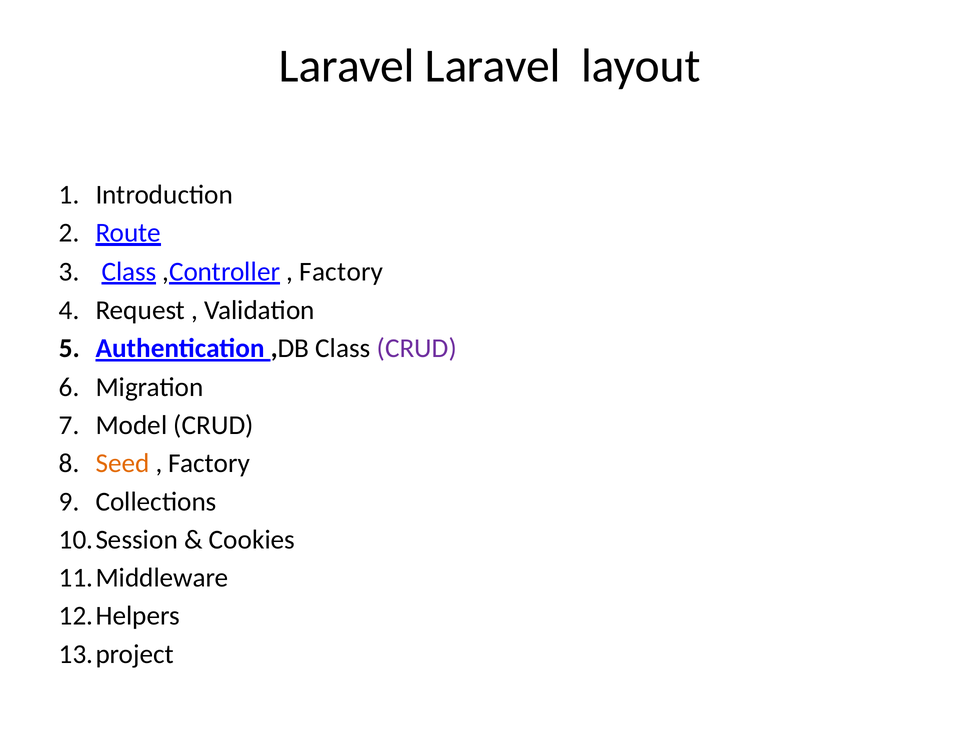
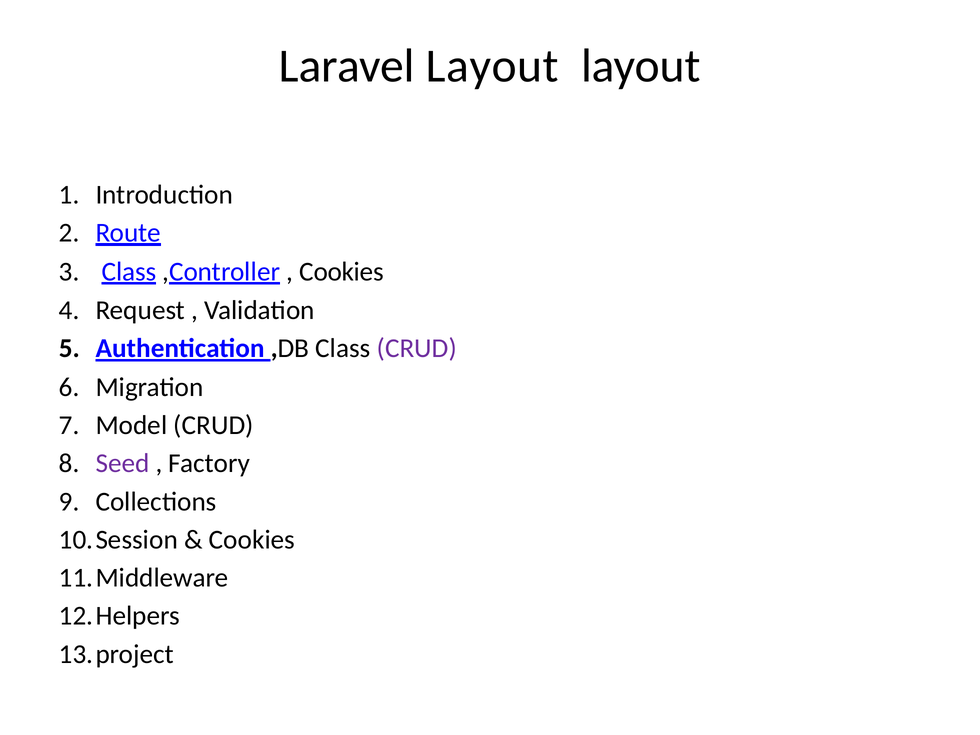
Laravel Laravel: Laravel -> Layout
Factory at (341, 272): Factory -> Cookies
Seed colour: orange -> purple
